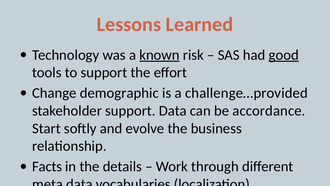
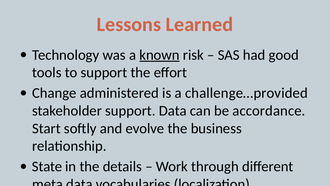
good underline: present -> none
demographic: demographic -> administered
Facts: Facts -> State
